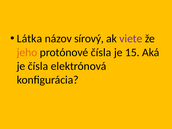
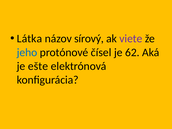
jeho colour: orange -> blue
protónové čísla: čísla -> čísel
15: 15 -> 62
je čísla: čísla -> ešte
